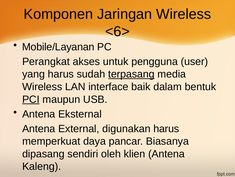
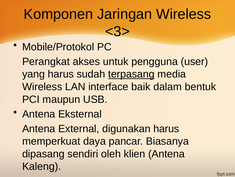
<6>: <6> -> <3>
Mobile/Layanan: Mobile/Layanan -> Mobile/Protokol
PCI underline: present -> none
